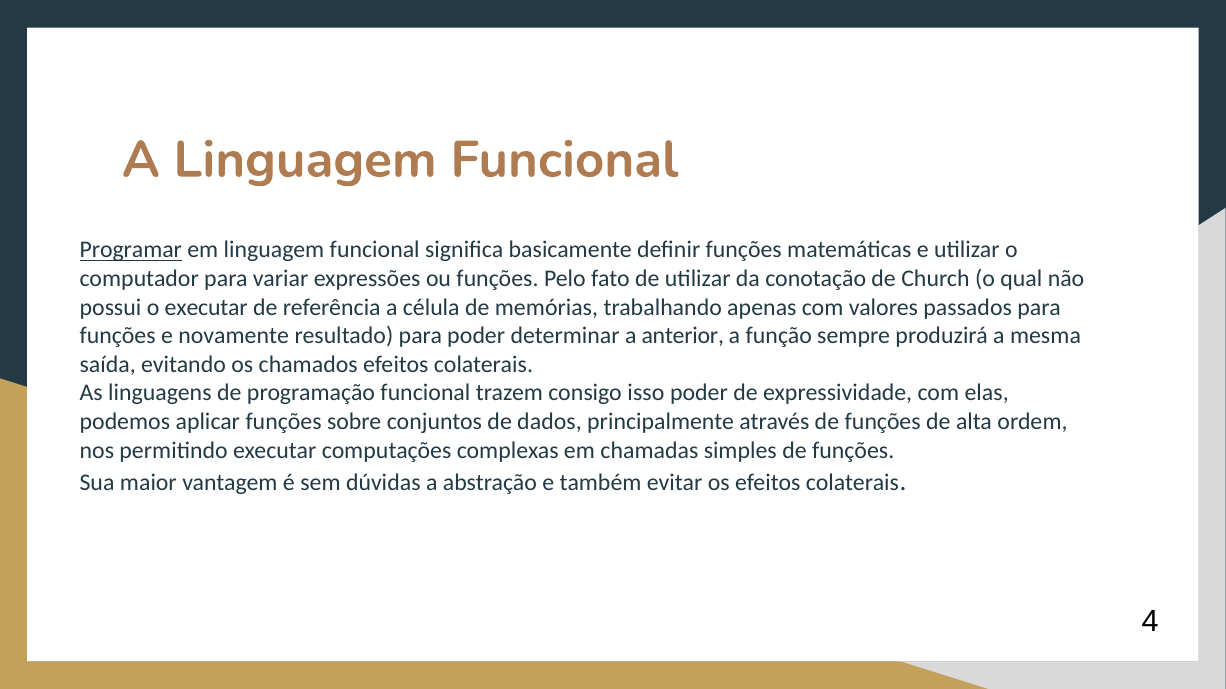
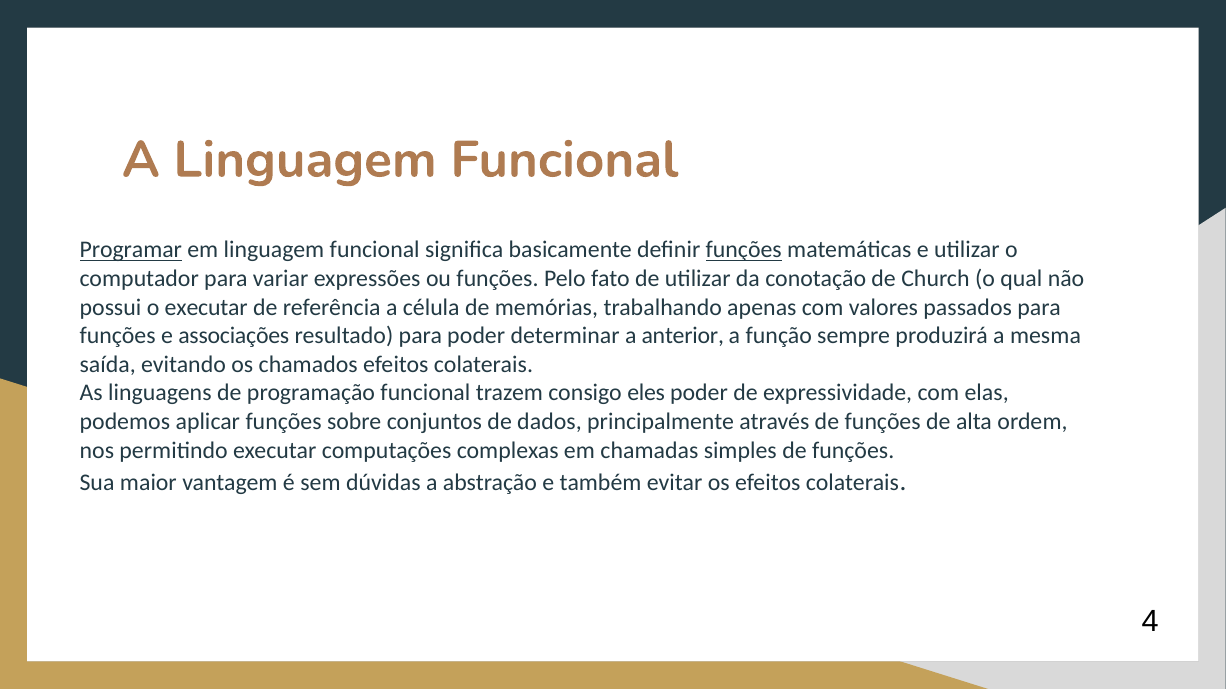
funções at (744, 250) underline: none -> present
novamente: novamente -> associações
isso: isso -> eles
